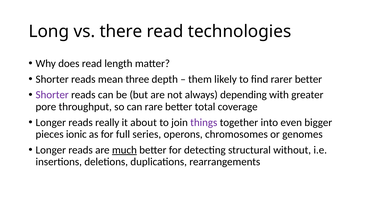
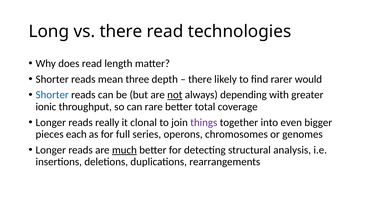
them at (200, 79): them -> there
rarer better: better -> would
Shorter at (52, 95) colour: purple -> blue
not underline: none -> present
pore: pore -> ionic
about: about -> clonal
ionic: ionic -> each
without: without -> analysis
